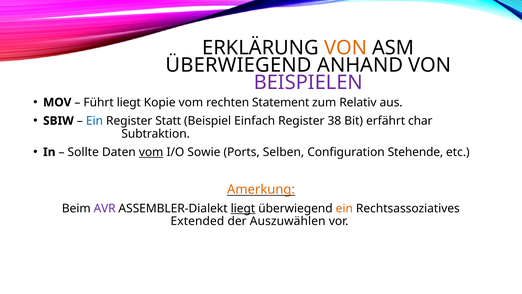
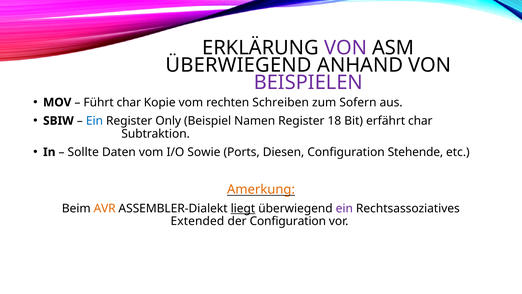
VON at (345, 48) colour: orange -> purple
Führt liegt: liegt -> char
Statement: Statement -> Schreiben
Relativ: Relativ -> Sofern
Statt: Statt -> Only
Einfach: Einfach -> Namen
38: 38 -> 18
vom at (151, 152) underline: present -> none
Selben: Selben -> Diesen
AVR colour: purple -> orange
ein at (344, 208) colour: orange -> purple
der Auszuwählen: Auszuwählen -> Configuration
